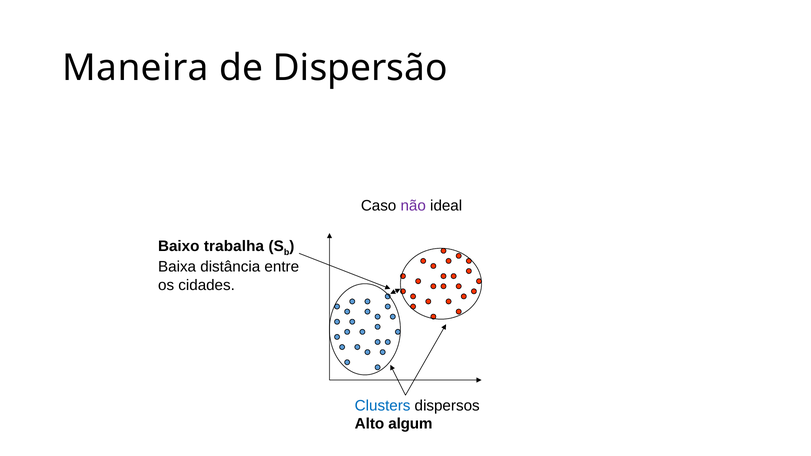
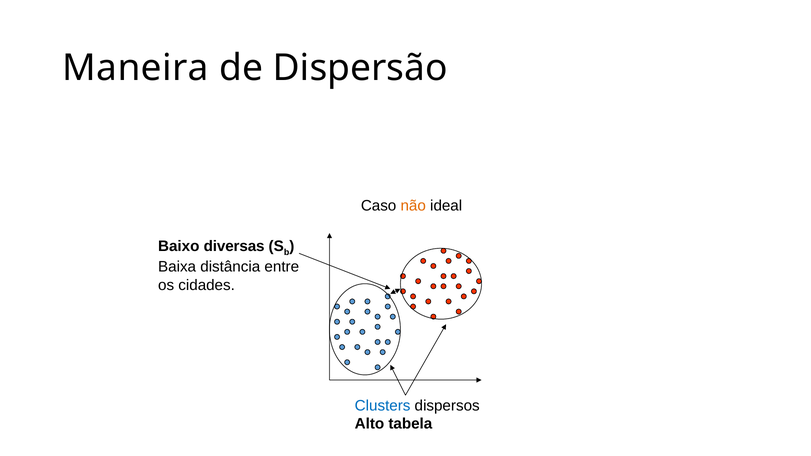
não colour: purple -> orange
trabalha: trabalha -> diversas
algum: algum -> tabela
